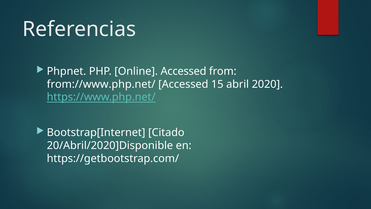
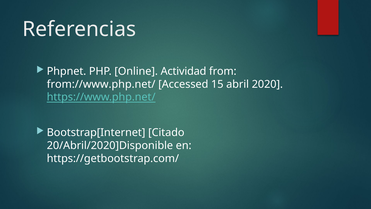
Online Accessed: Accessed -> Actividad
